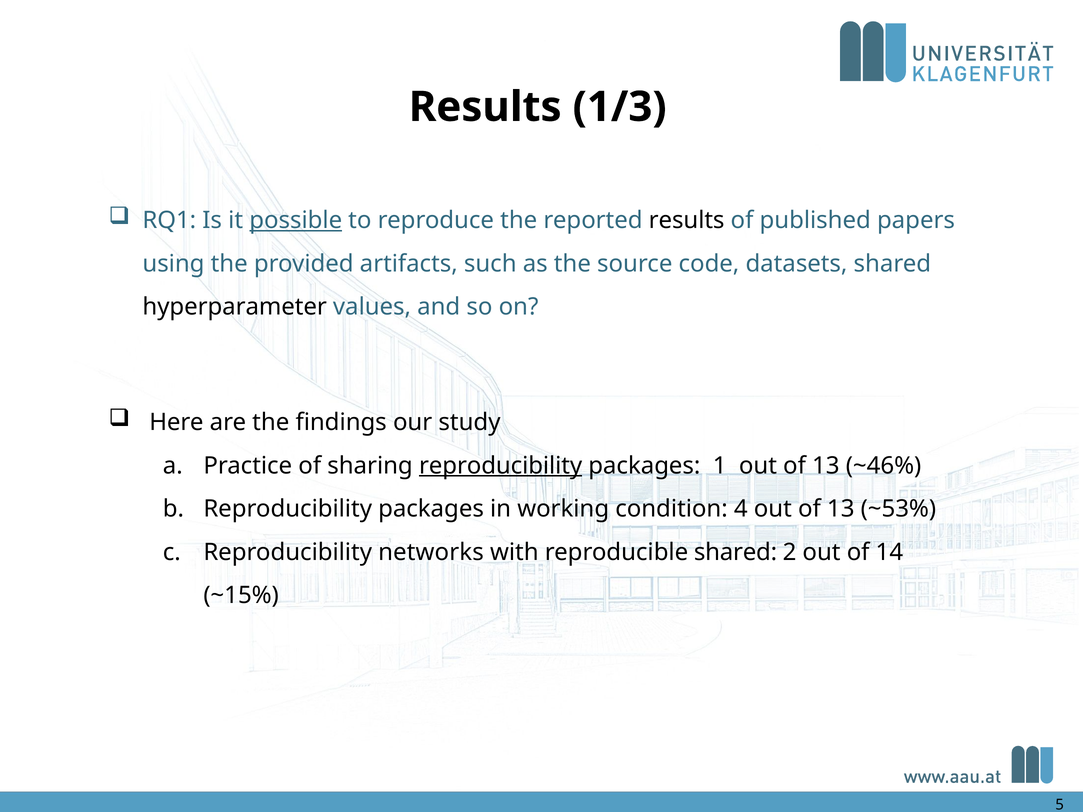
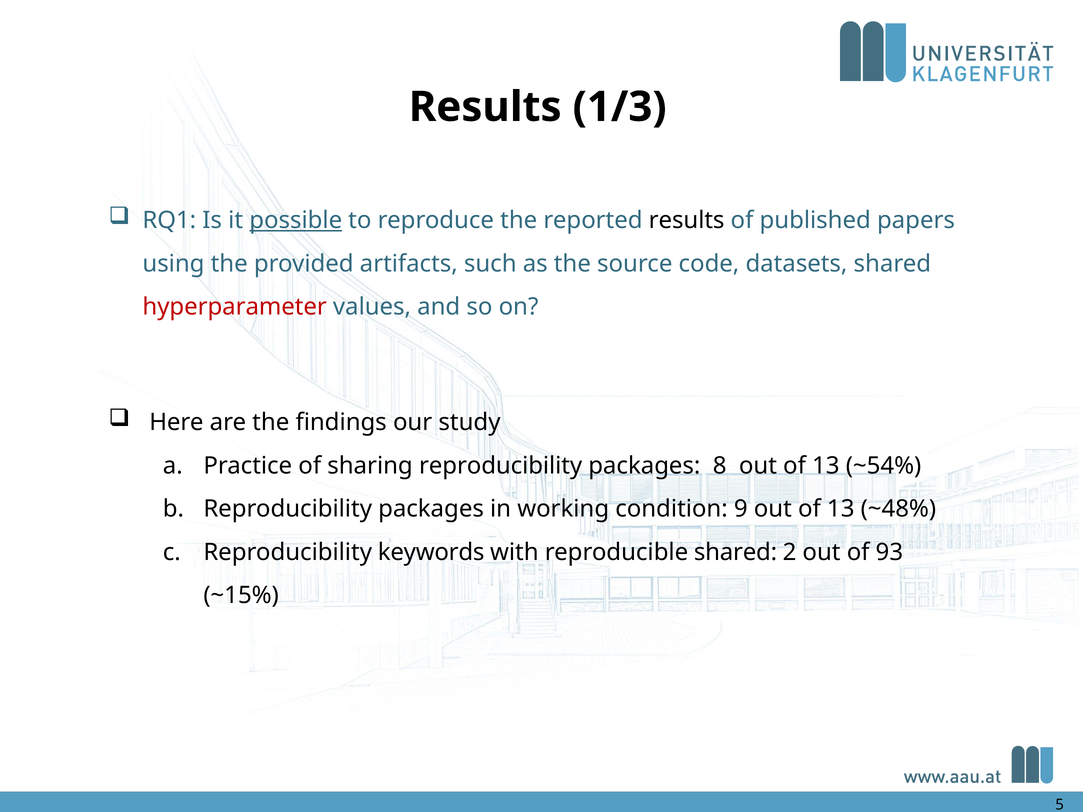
hyperparameter colour: black -> red
reproducibility at (501, 466) underline: present -> none
1: 1 -> 8
~46%: ~46% -> ~54%
4: 4 -> 9
~53%: ~53% -> ~48%
networks: networks -> keywords
14: 14 -> 93
